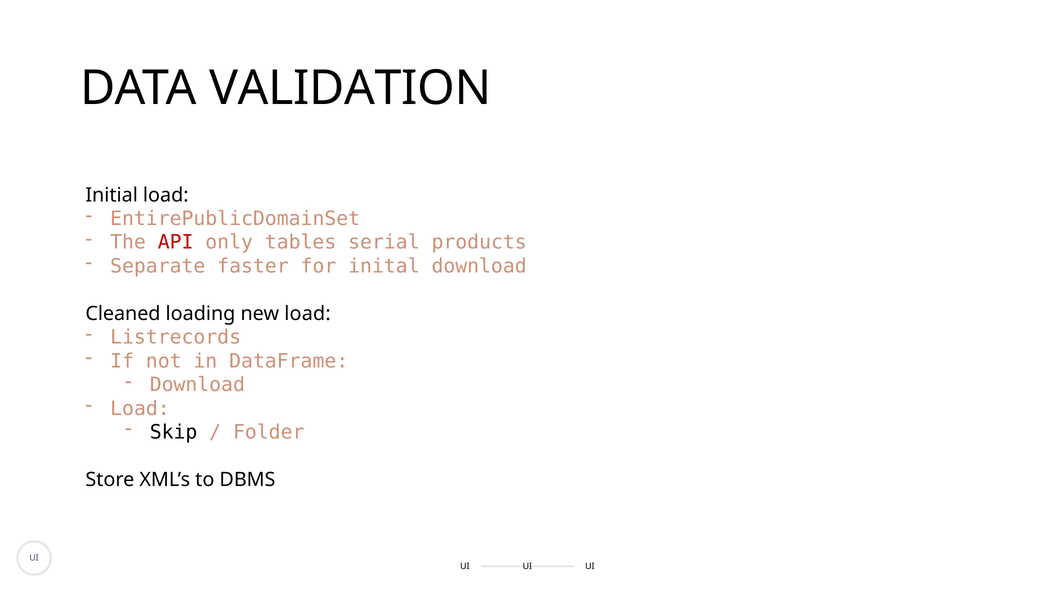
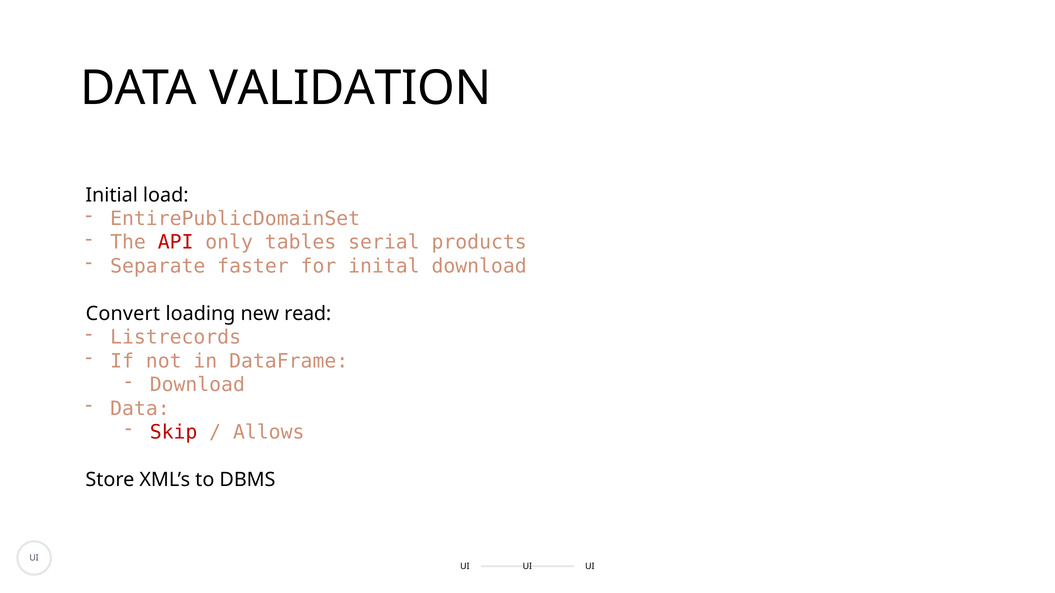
Cleaned: Cleaned -> Convert
new load: load -> read
Load at (140, 409): Load -> Data
Skip colour: black -> red
Folder: Folder -> Allows
